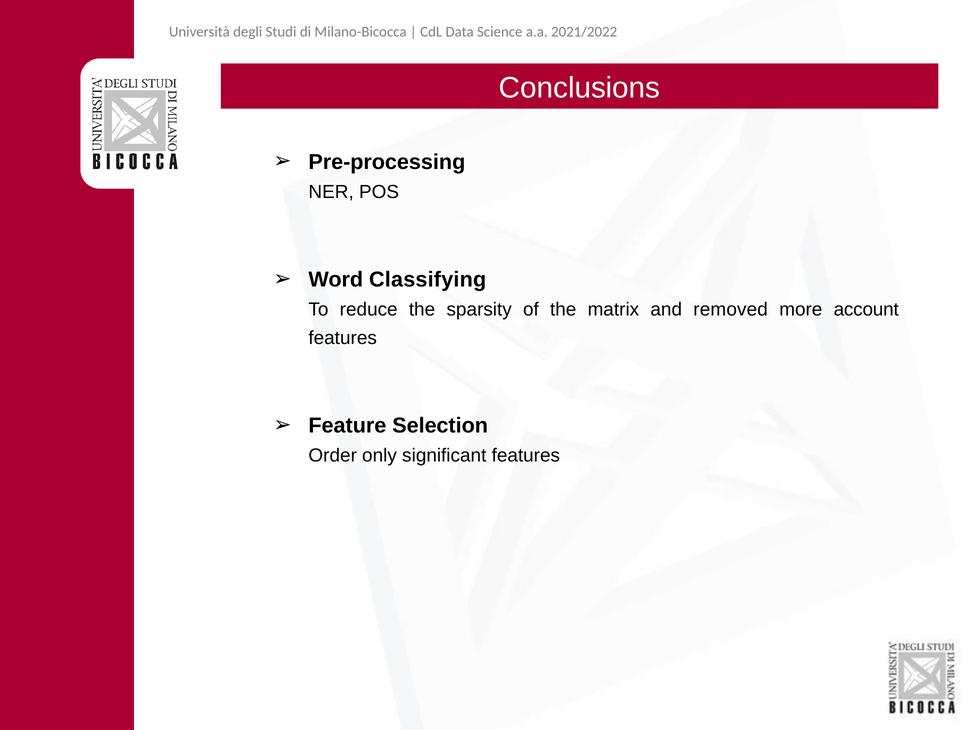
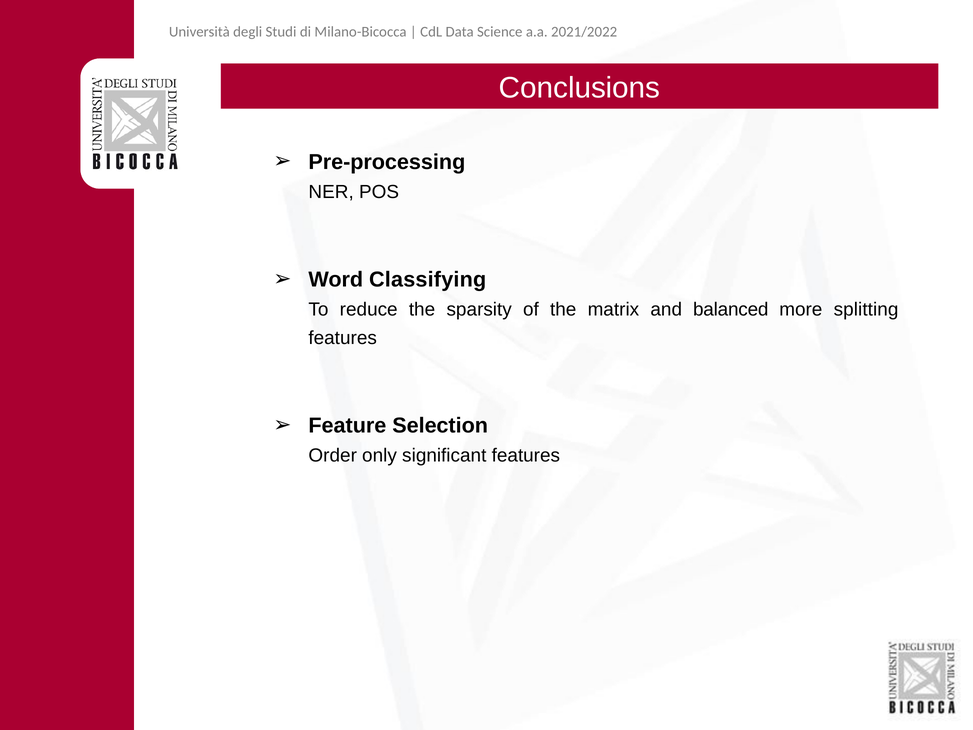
removed: removed -> balanced
account: account -> splitting
